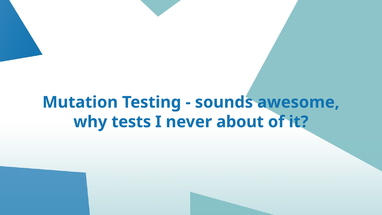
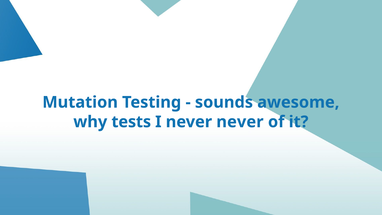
never about: about -> never
